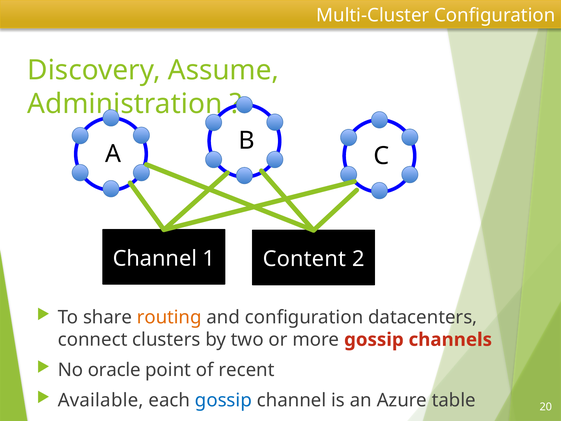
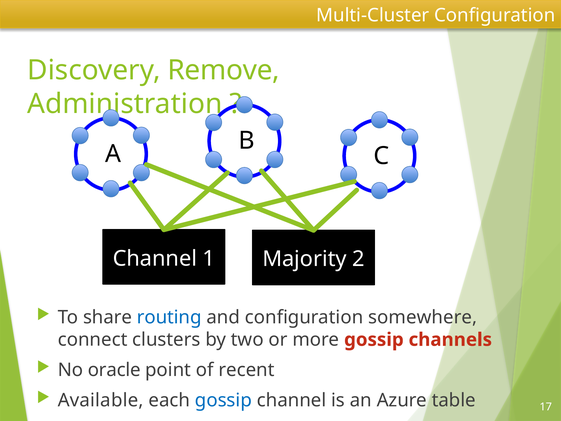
Assume: Assume -> Remove
Content: Content -> Majority
routing colour: orange -> blue
datacenters: datacenters -> somewhere
20: 20 -> 17
